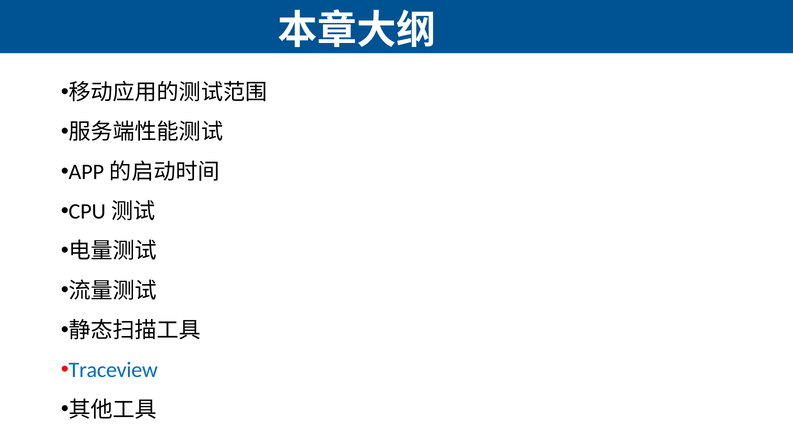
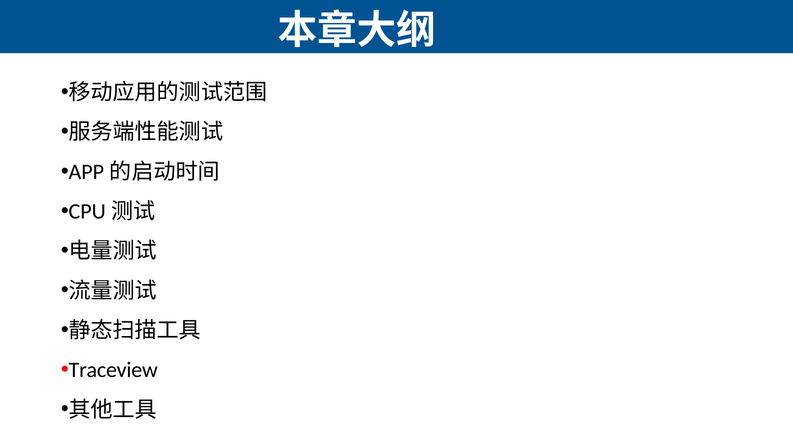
Traceview colour: blue -> black
